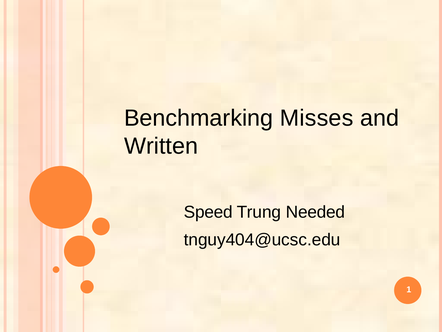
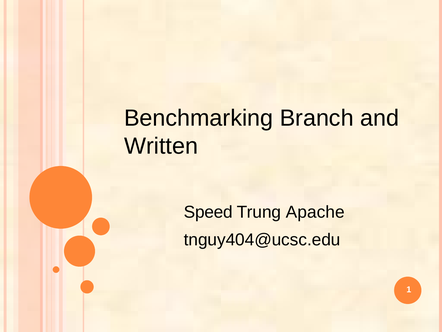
Misses: Misses -> Branch
Needed: Needed -> Apache
